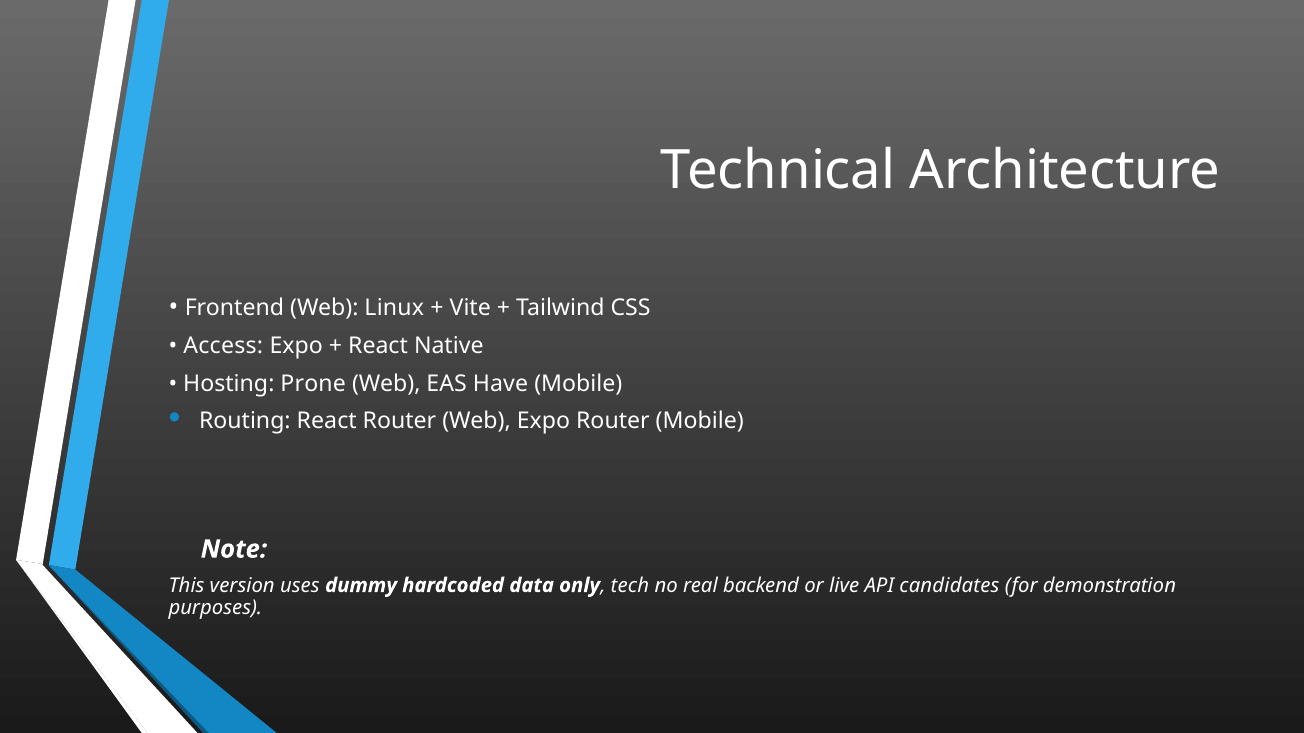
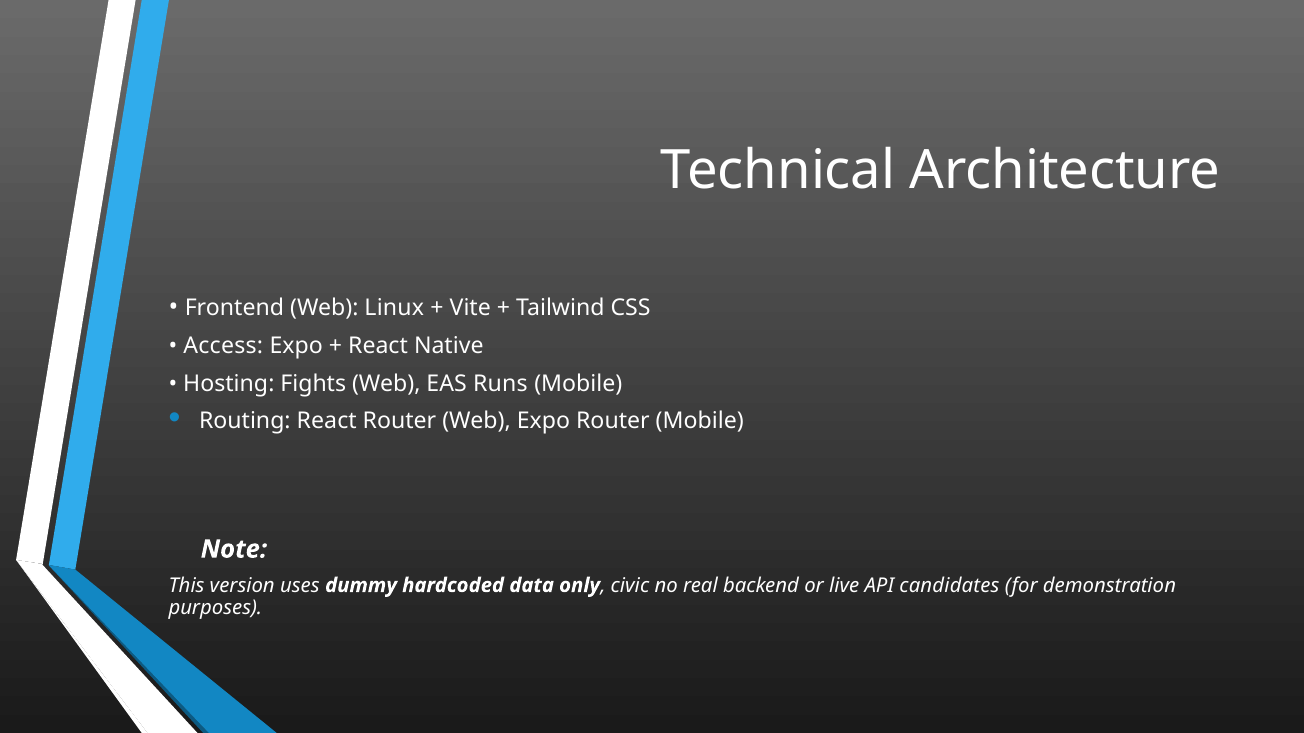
Prone: Prone -> Fights
Have: Have -> Runs
tech: tech -> civic
